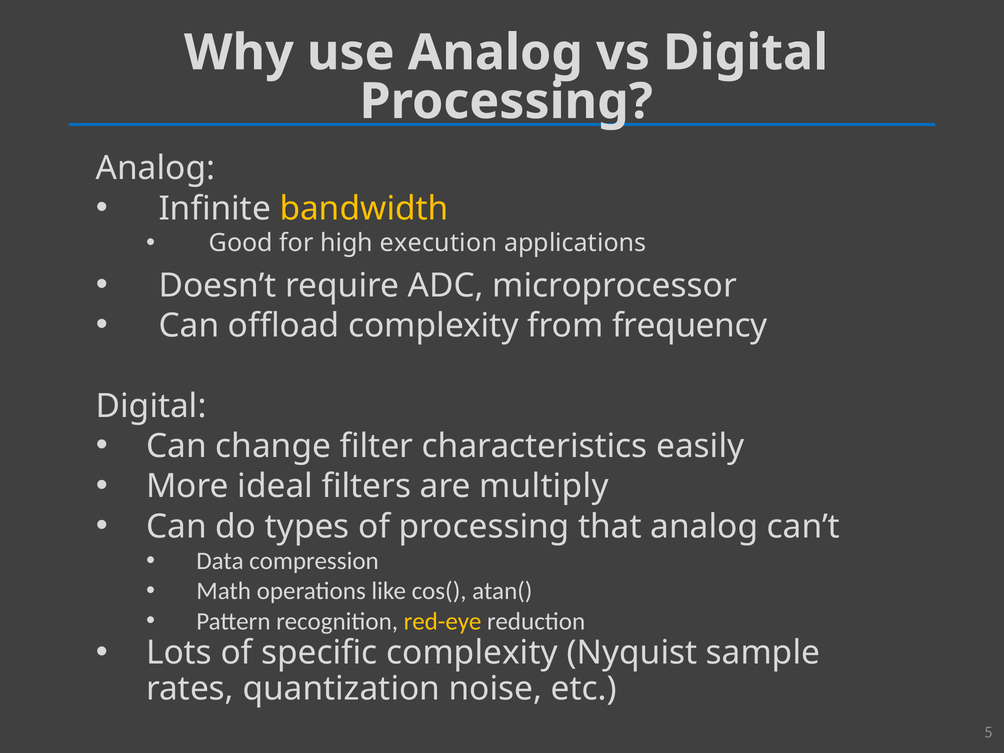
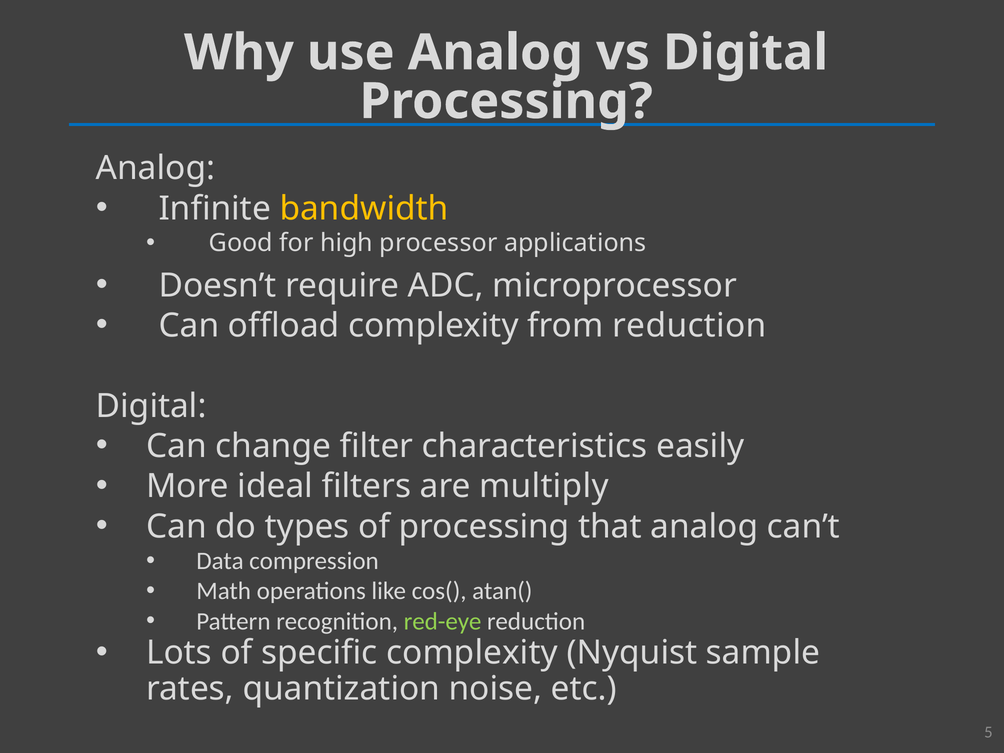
execution: execution -> processor
from frequency: frequency -> reduction
red-eye colour: yellow -> light green
